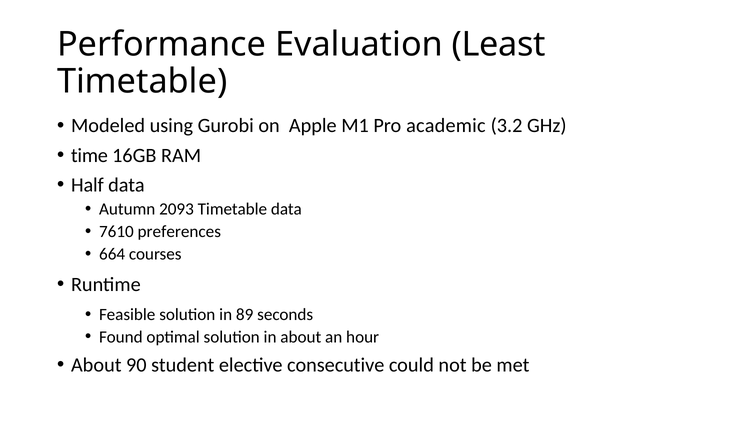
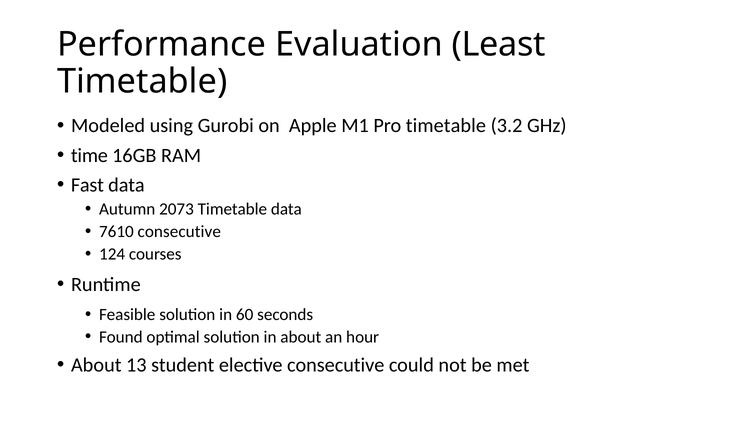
Pro academic: academic -> timetable
Half: Half -> Fast
2093: 2093 -> 2073
7610 preferences: preferences -> consecutive
664: 664 -> 124
89: 89 -> 60
90: 90 -> 13
